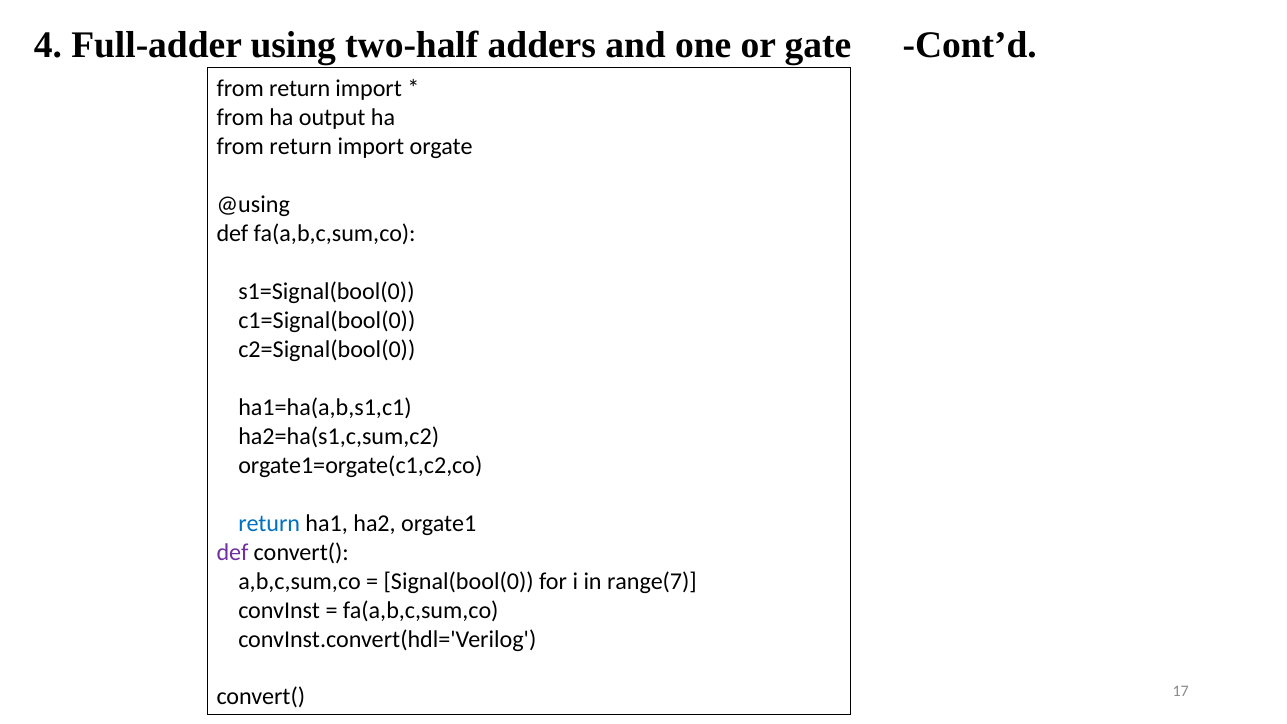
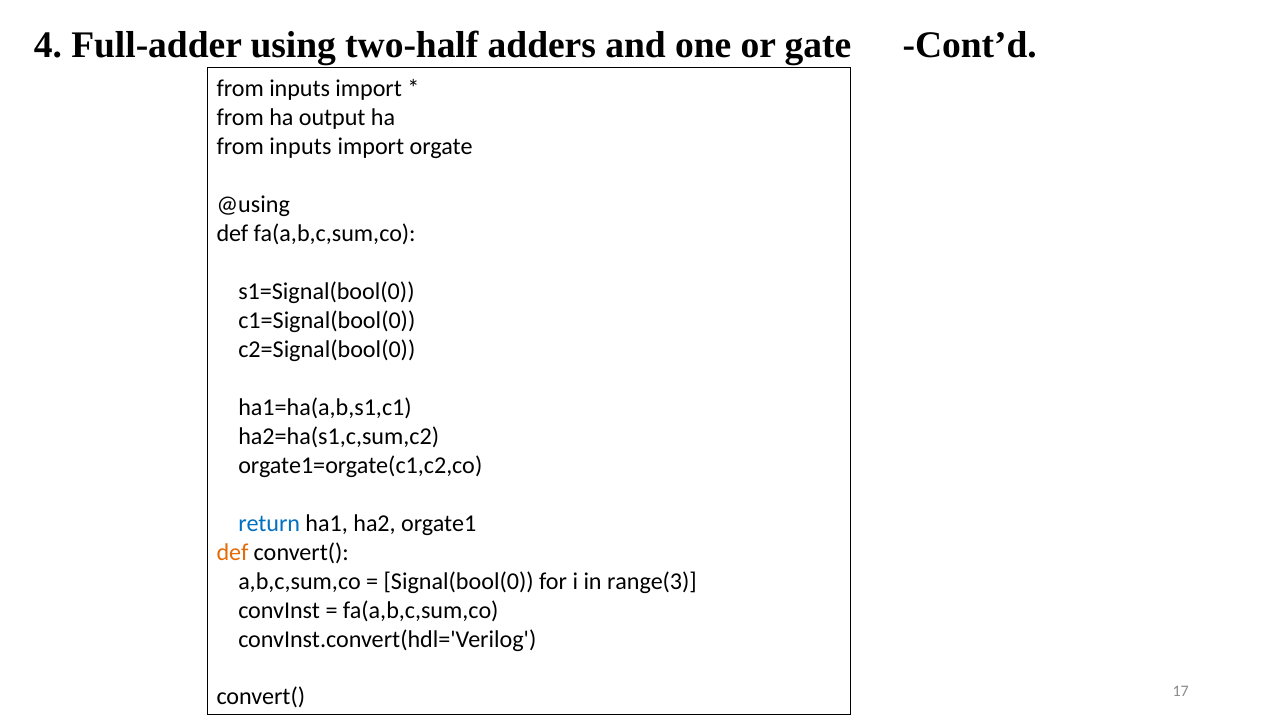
return at (300, 89): return -> inputs
return at (301, 147): return -> inputs
def at (232, 552) colour: purple -> orange
range(7: range(7 -> range(3
